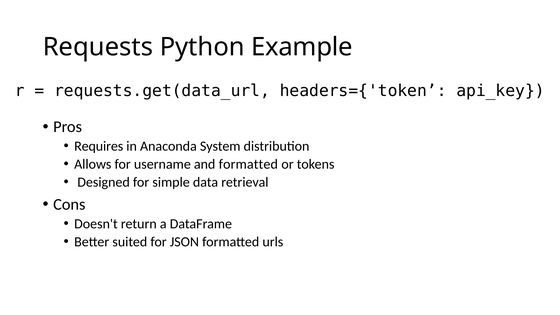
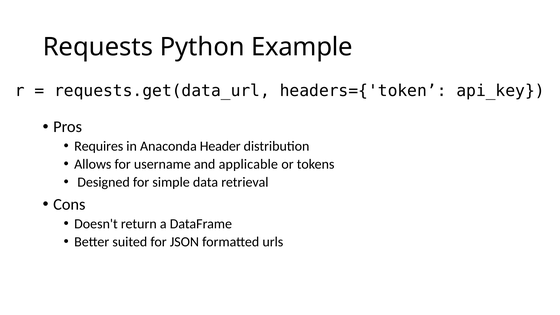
System: System -> Header
and formatted: formatted -> applicable
